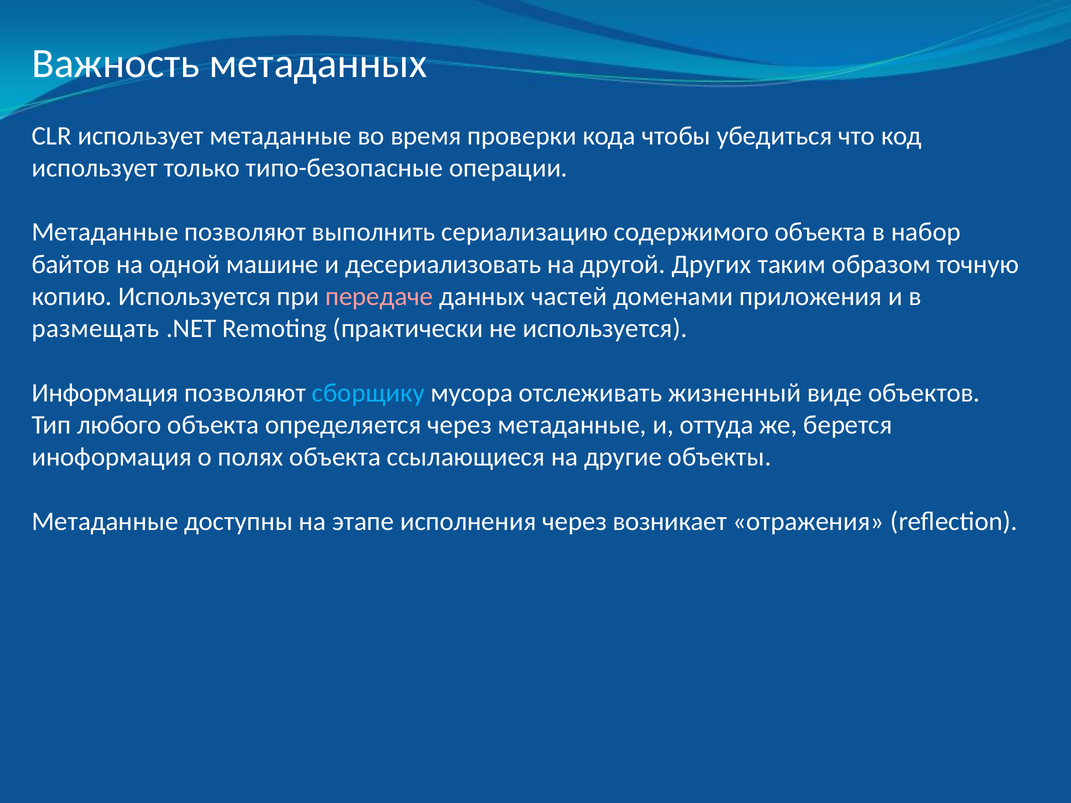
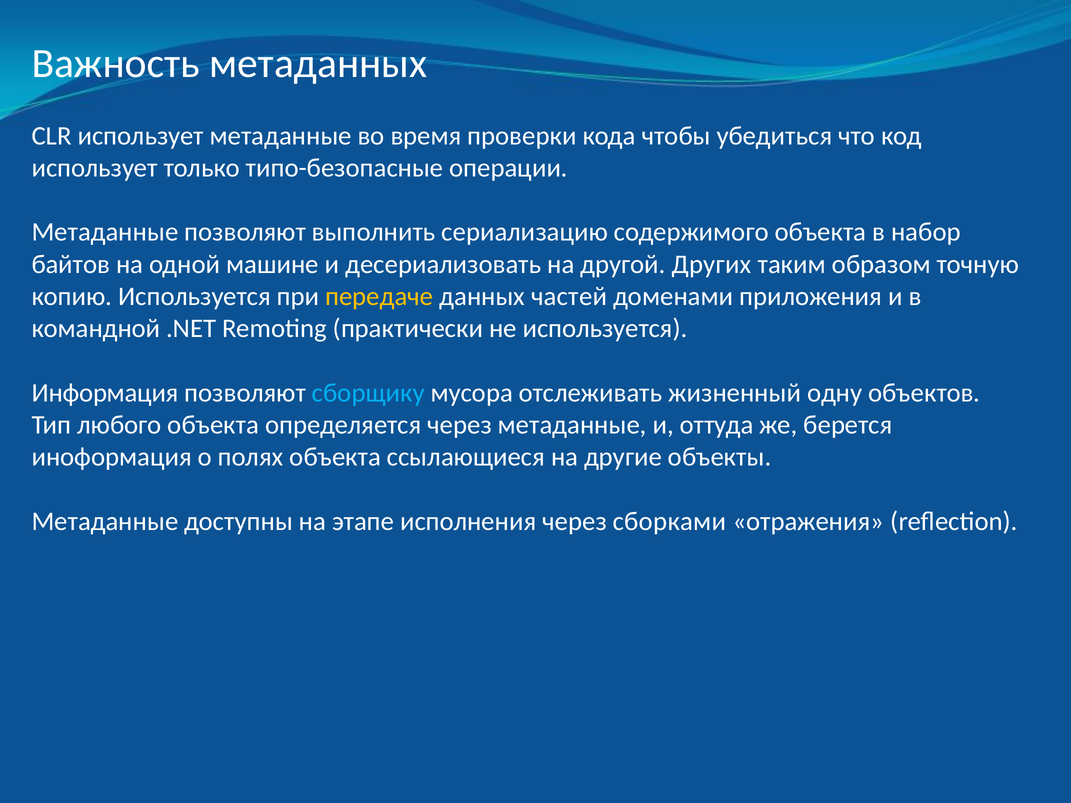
передаче colour: pink -> yellow
размещать: размещать -> командной
виде: виде -> одну
возникает: возникает -> сборками
